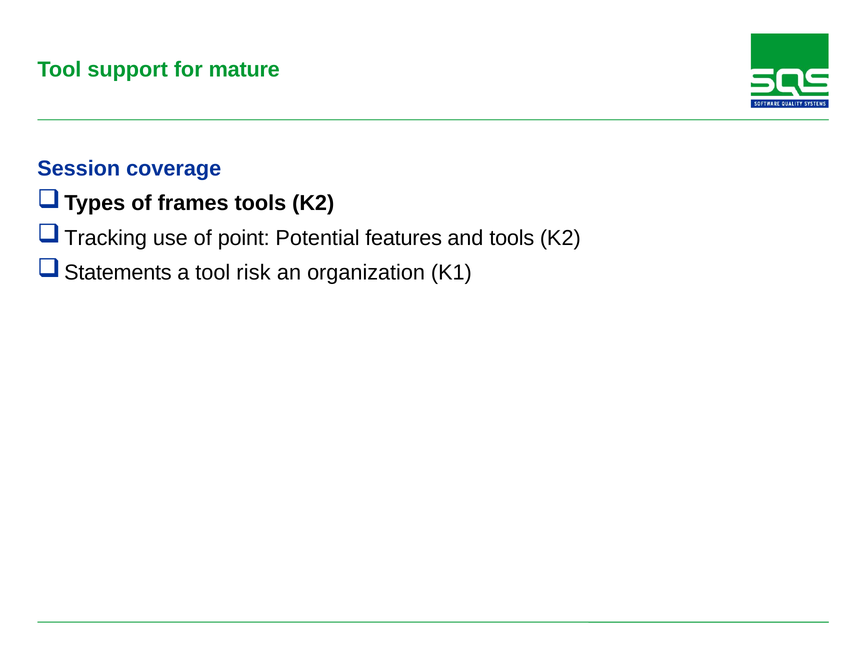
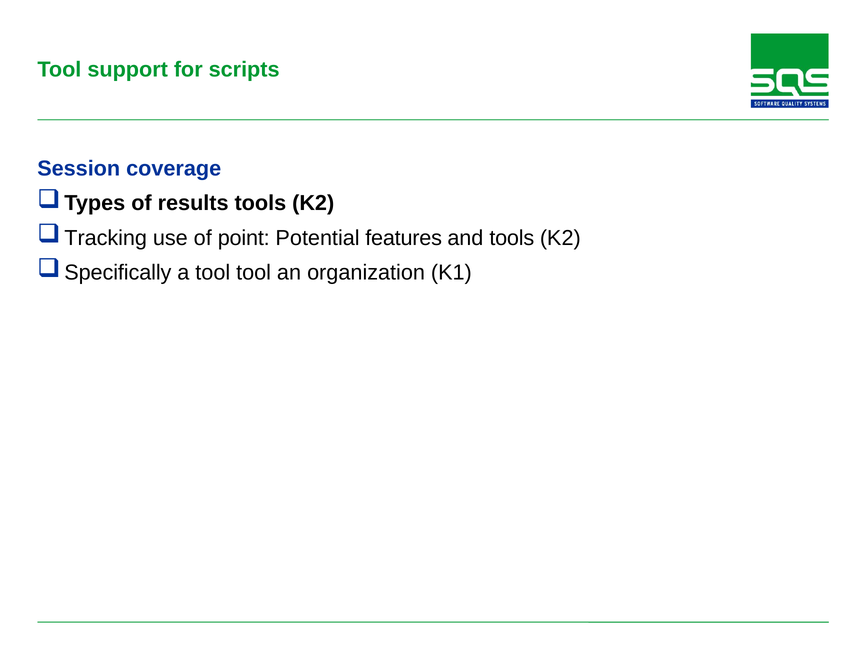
mature: mature -> scripts
frames: frames -> results
Statements: Statements -> Specifically
tool risk: risk -> tool
